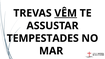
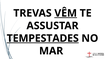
TEMPESTADES underline: none -> present
